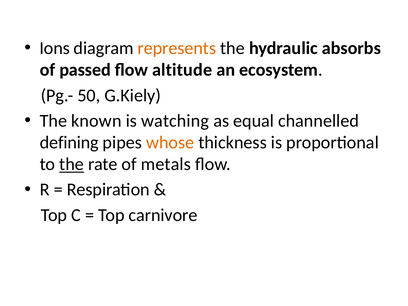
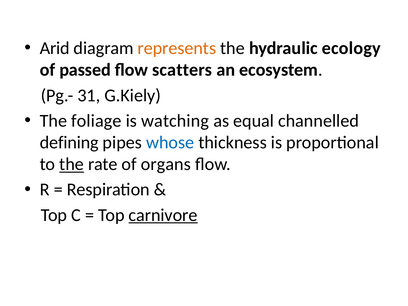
Ions: Ions -> Arid
absorbs: absorbs -> ecology
altitude: altitude -> scatters
50: 50 -> 31
known: known -> foliage
whose colour: orange -> blue
metals: metals -> organs
carnivore underline: none -> present
